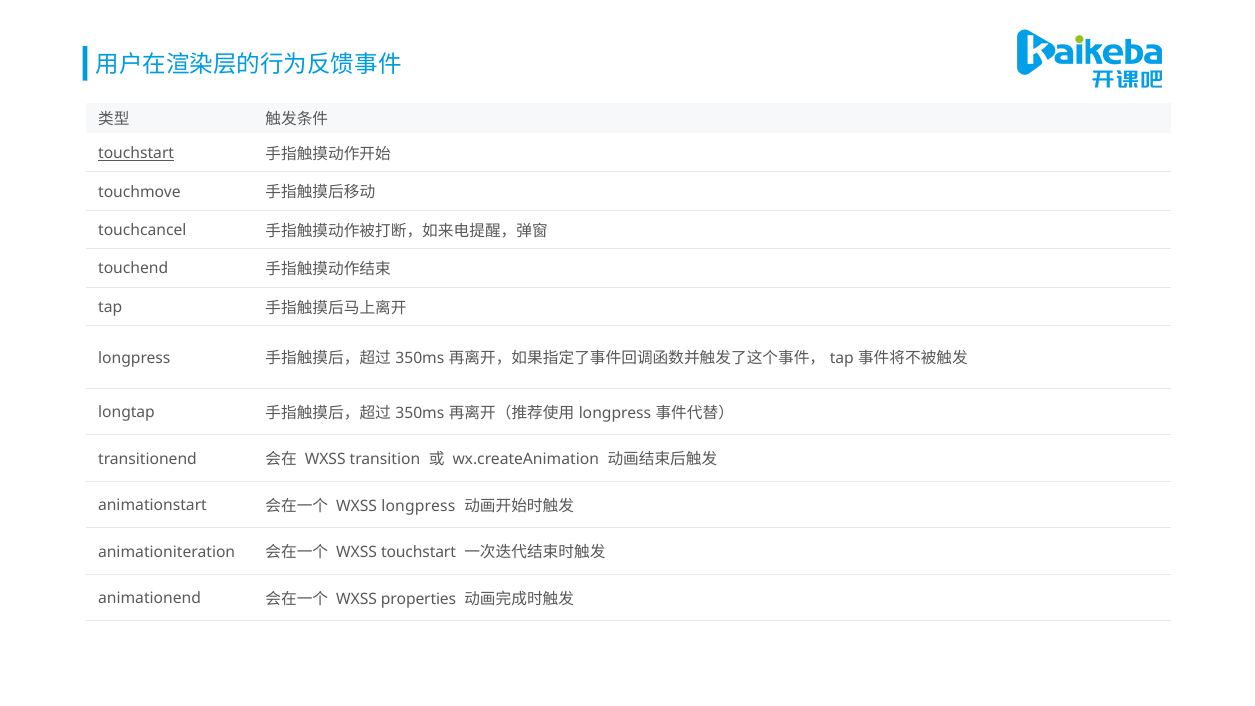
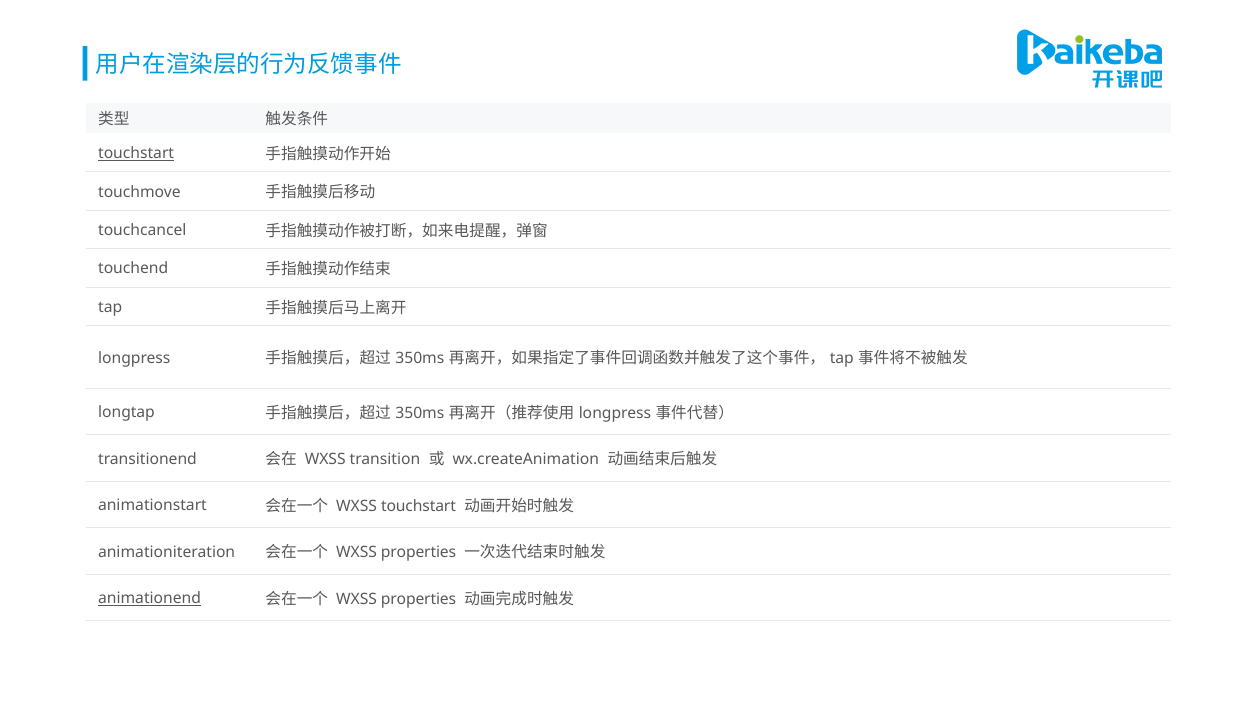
WXSS longpress: longpress -> touchstart
touchstart at (419, 553): touchstart -> properties
animationend underline: none -> present
